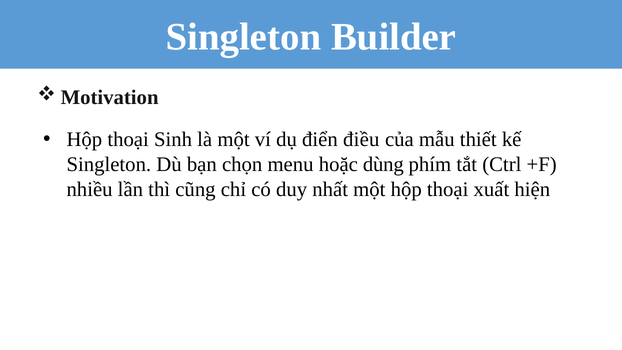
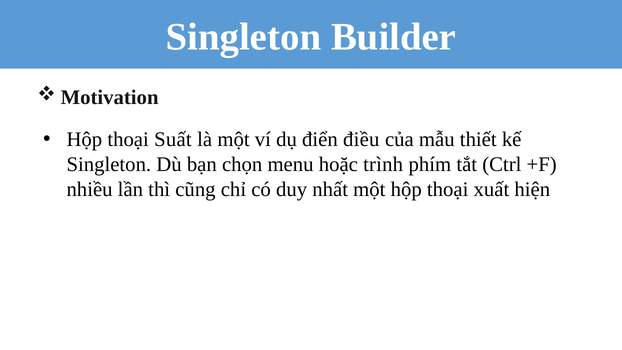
Sinh: Sinh -> Suất
dùng: dùng -> trình
